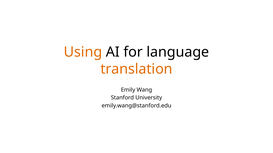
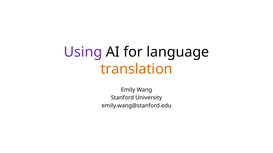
Using colour: orange -> purple
